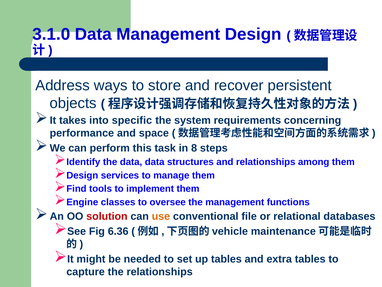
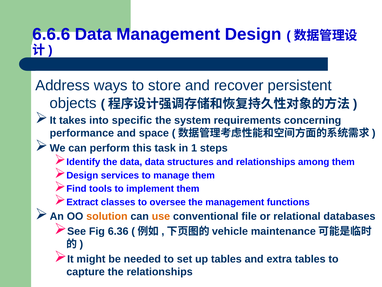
3.1.0: 3.1.0 -> 6.6.6
8: 8 -> 1
Engine: Engine -> Extract
solution colour: red -> orange
